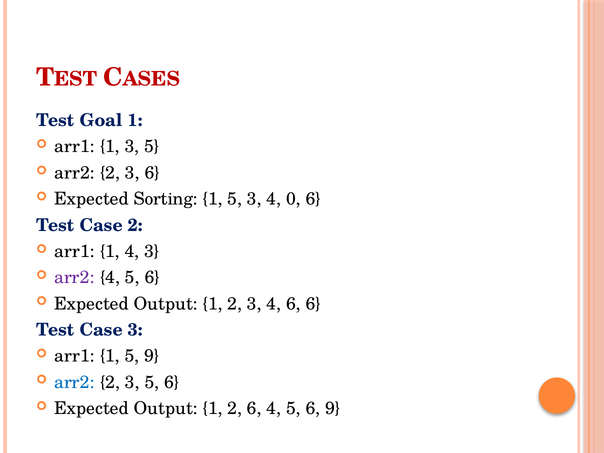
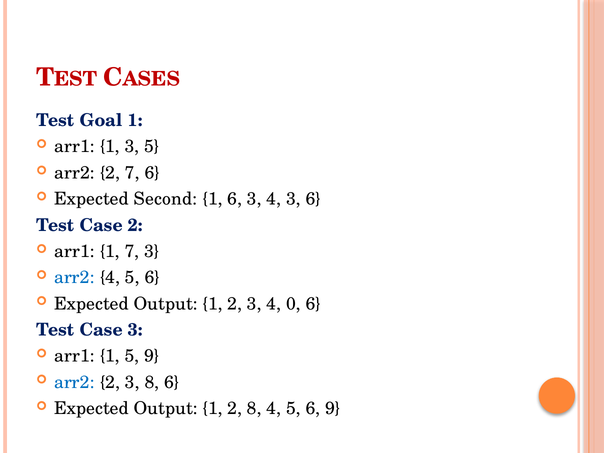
3 at (132, 173): 3 -> 7
Sorting: Sorting -> Second
5 at (235, 199): 5 -> 6
4 0: 0 -> 3
1 4: 4 -> 7
arr2 at (74, 278) colour: purple -> blue
4 6: 6 -> 0
2 3 5: 5 -> 8
2 6: 6 -> 8
